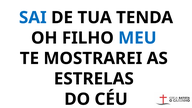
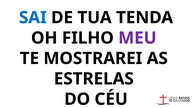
MEU colour: blue -> purple
